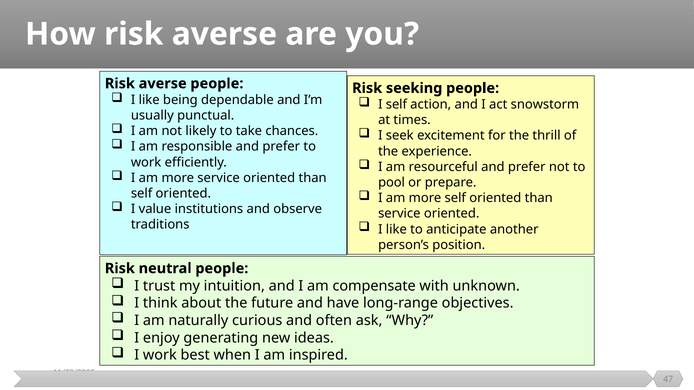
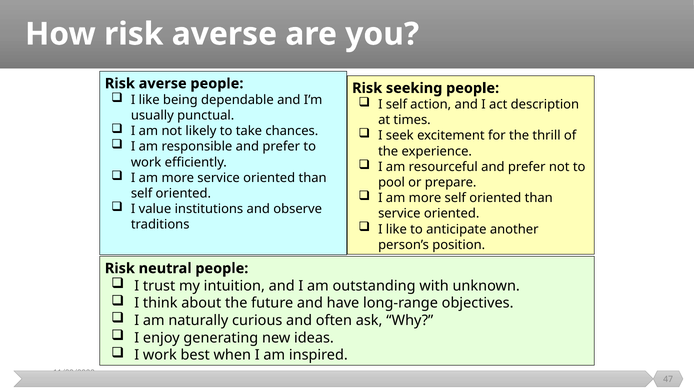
snowstorm: snowstorm -> description
compensate: compensate -> outstanding
